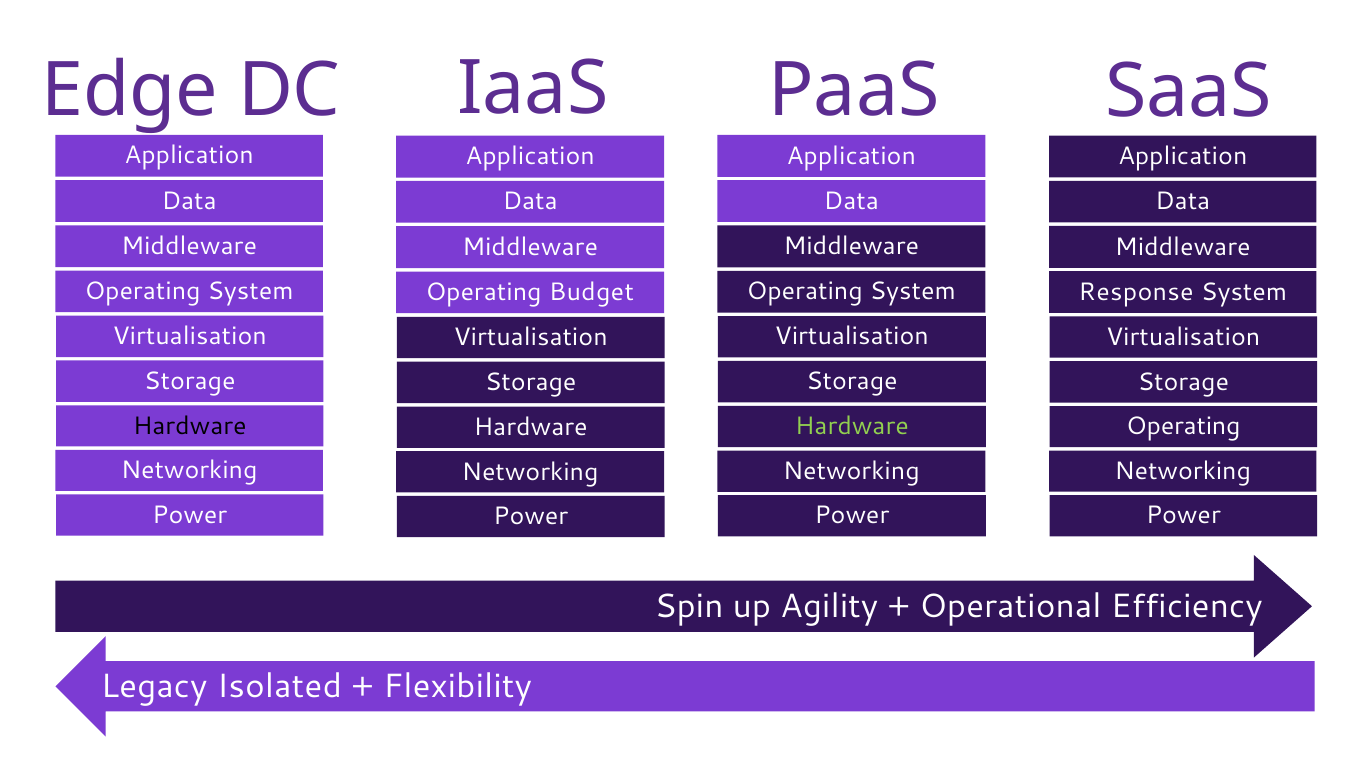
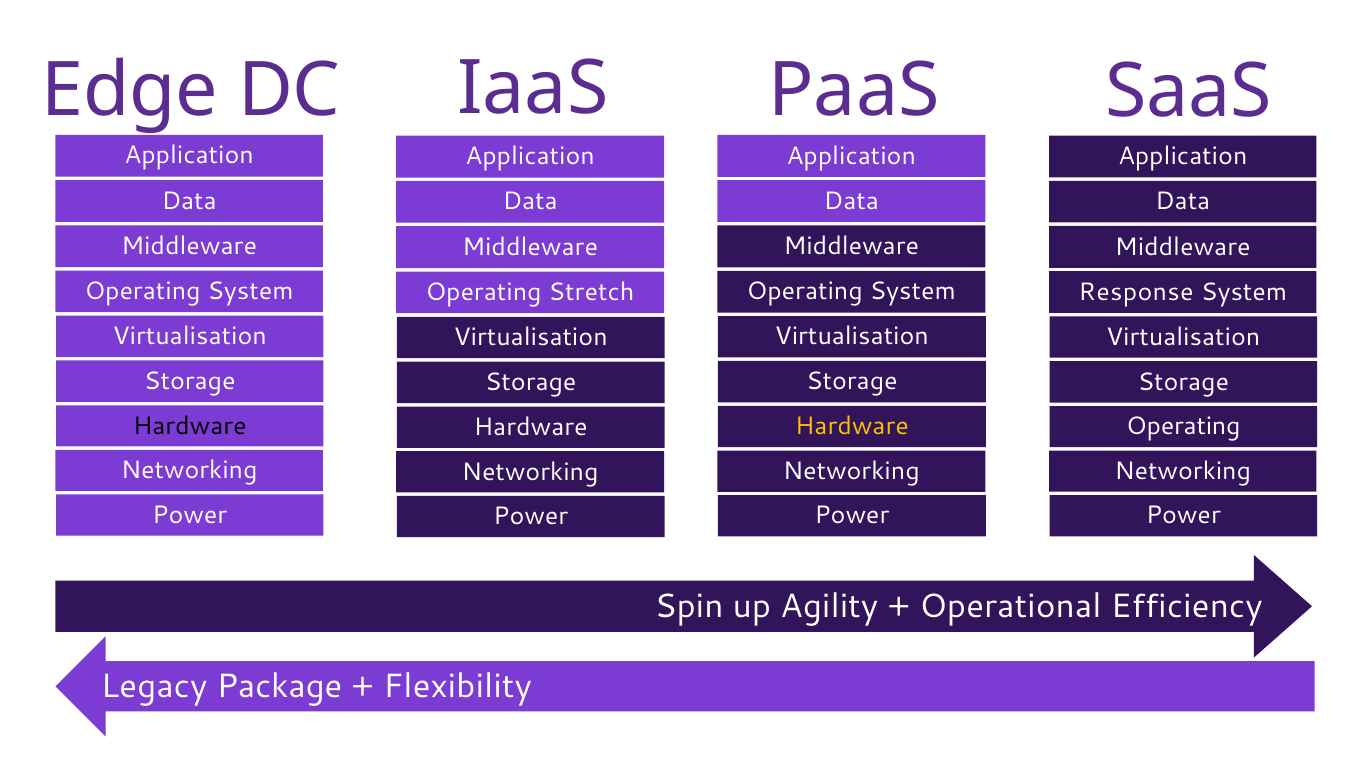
Budget: Budget -> Stretch
Hardware at (852, 426) colour: light green -> yellow
Isolated: Isolated -> Package
